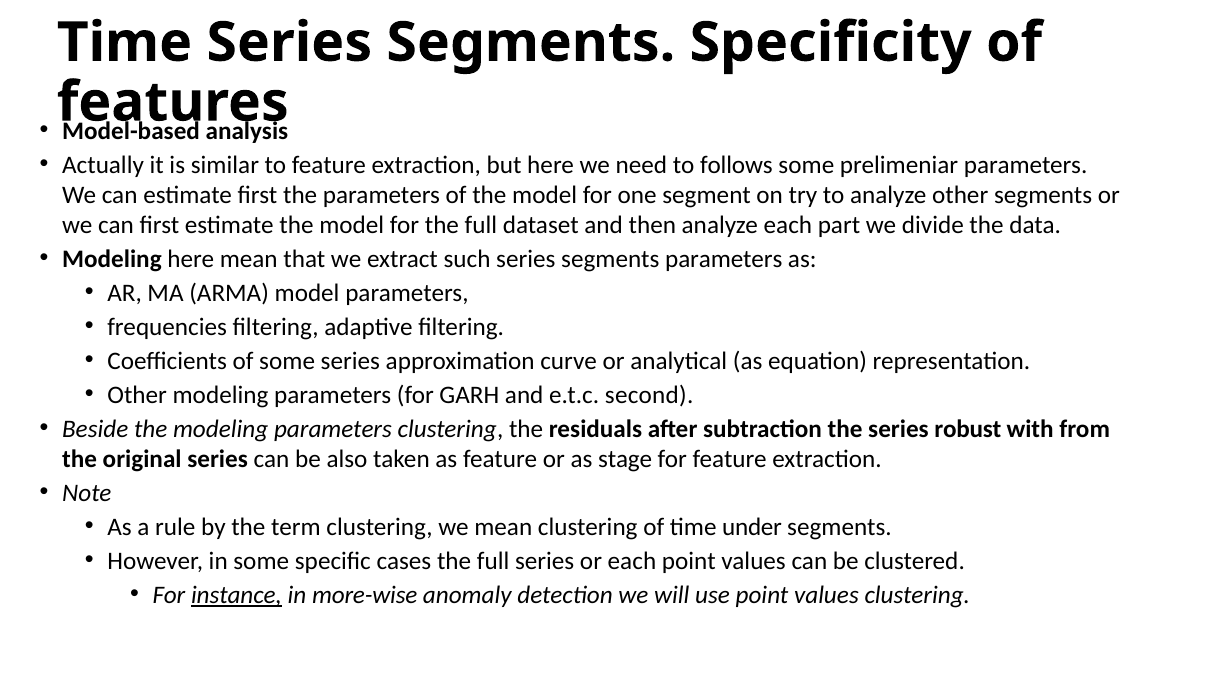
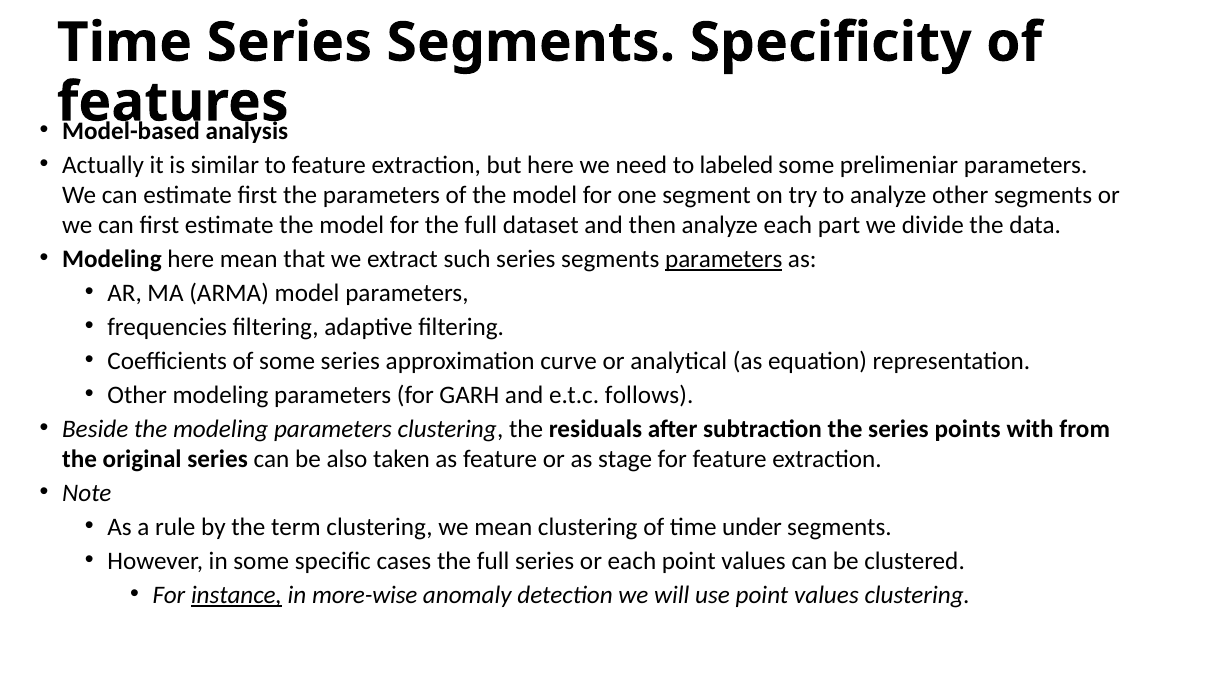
follows: follows -> labeled
parameters at (724, 259) underline: none -> present
second: second -> follows
robust: robust -> points
